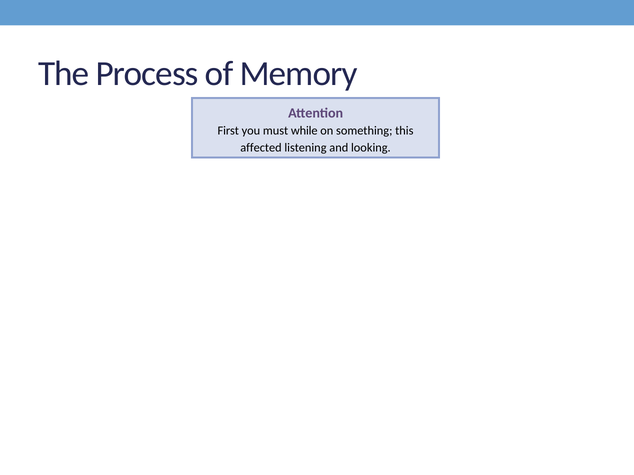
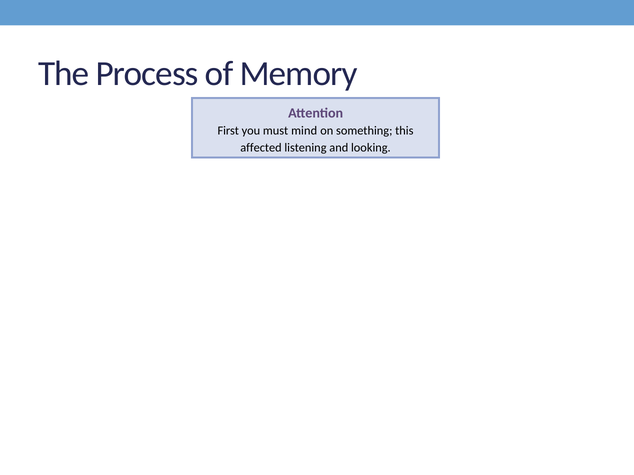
while: while -> mind
